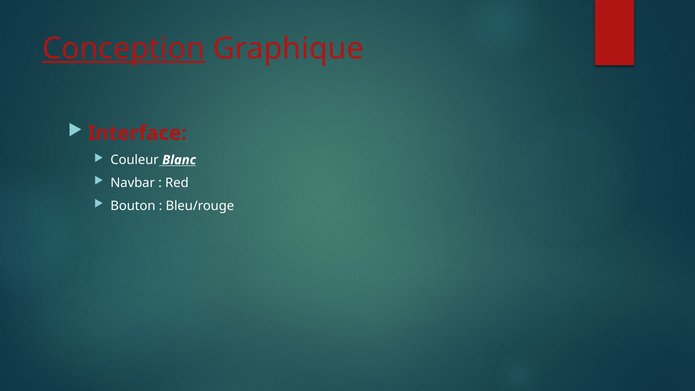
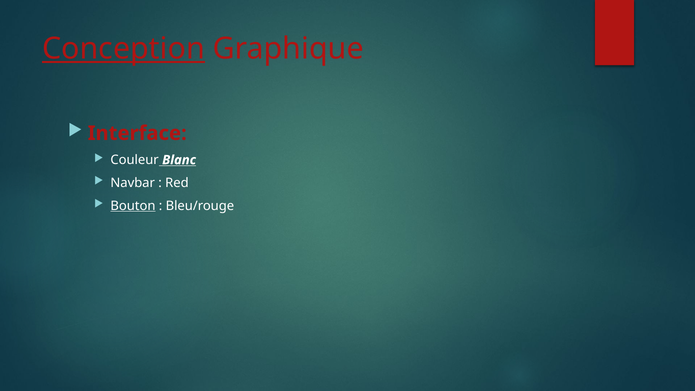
Bouton underline: none -> present
